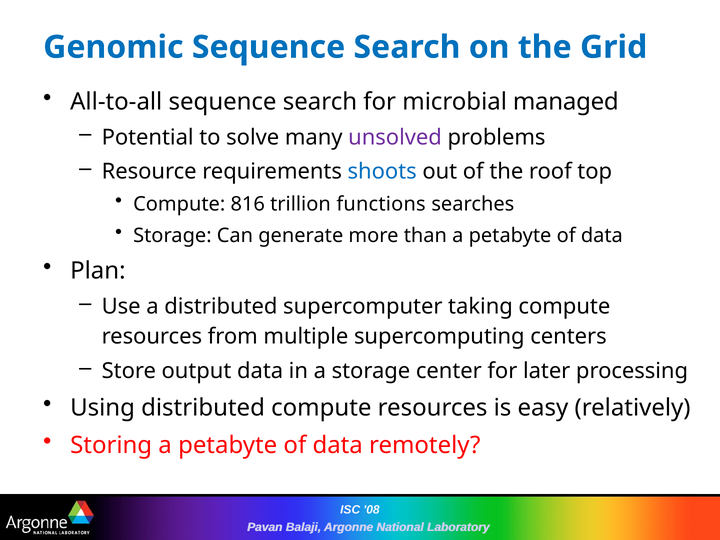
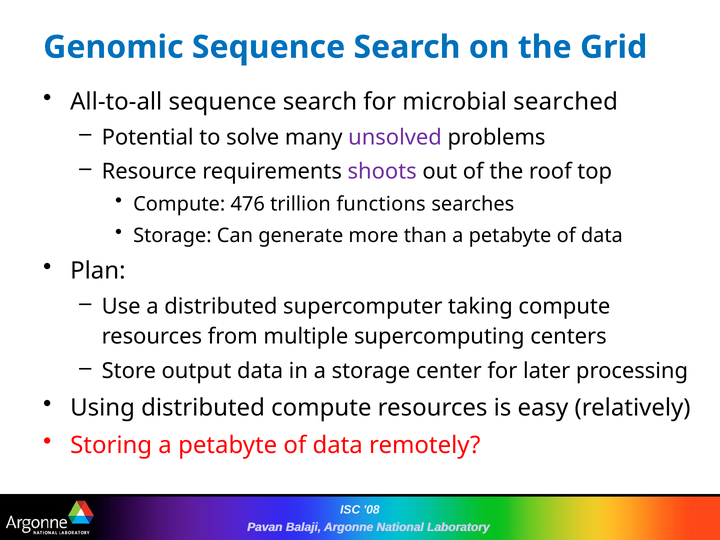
managed: managed -> searched
shoots colour: blue -> purple
816: 816 -> 476
